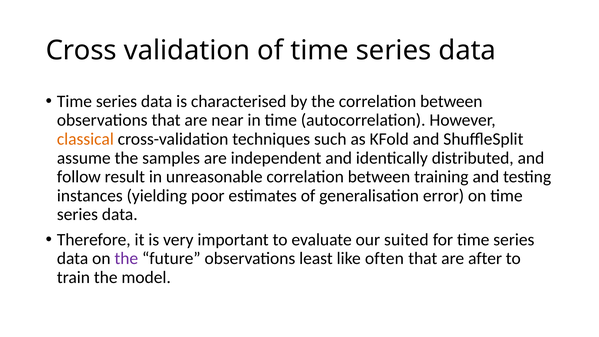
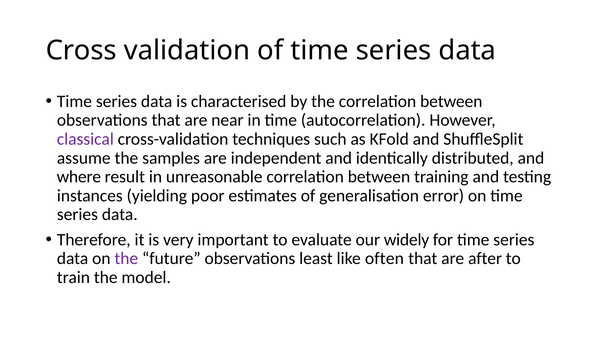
classical colour: orange -> purple
follow: follow -> where
suited: suited -> widely
